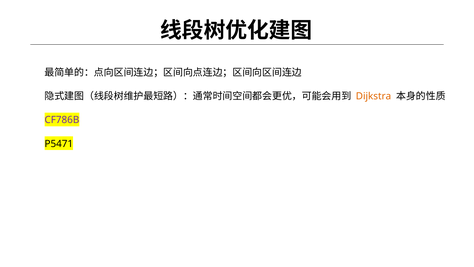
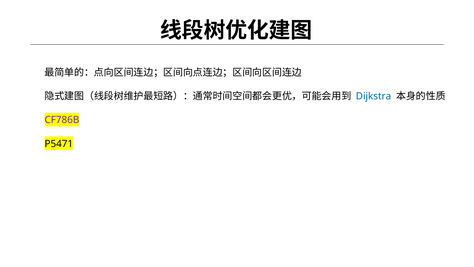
Dijkstra colour: orange -> blue
